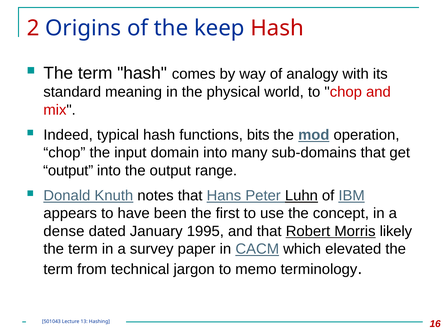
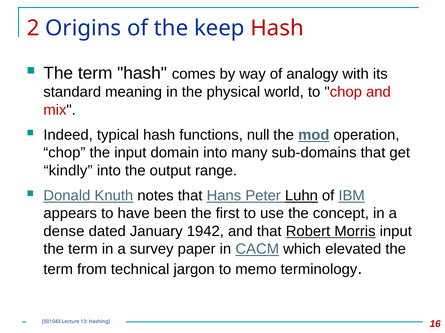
bits: bits -> null
output at (68, 171): output -> kindly
1995: 1995 -> 1942
Morris likely: likely -> input
